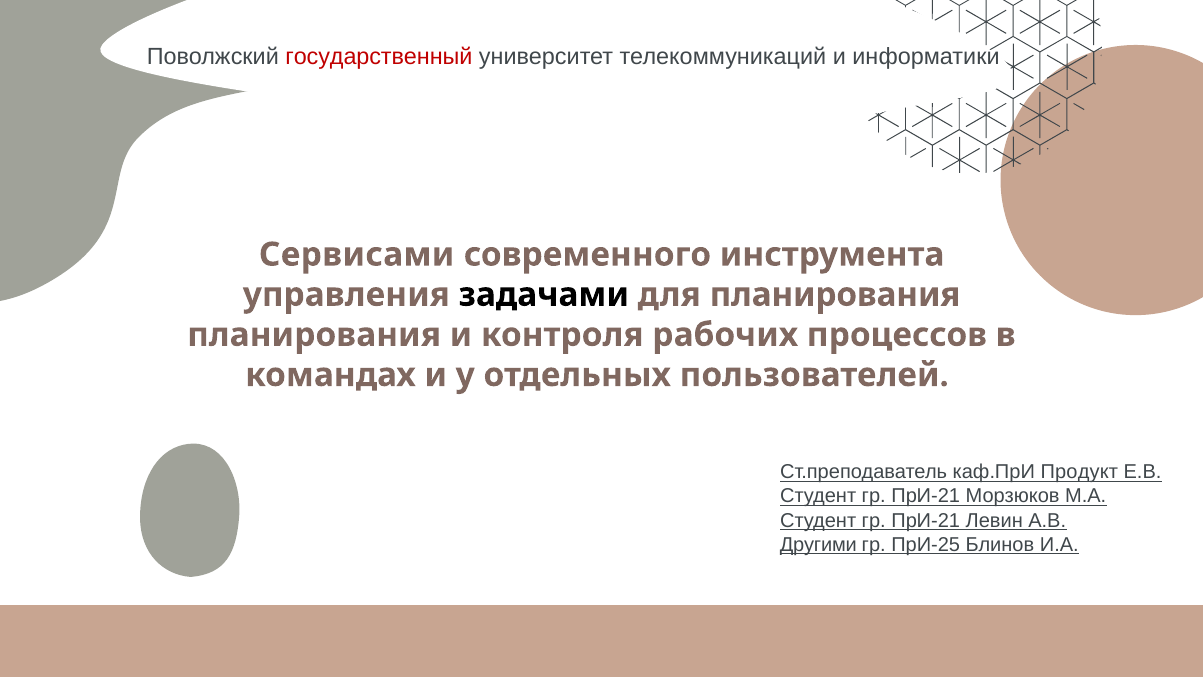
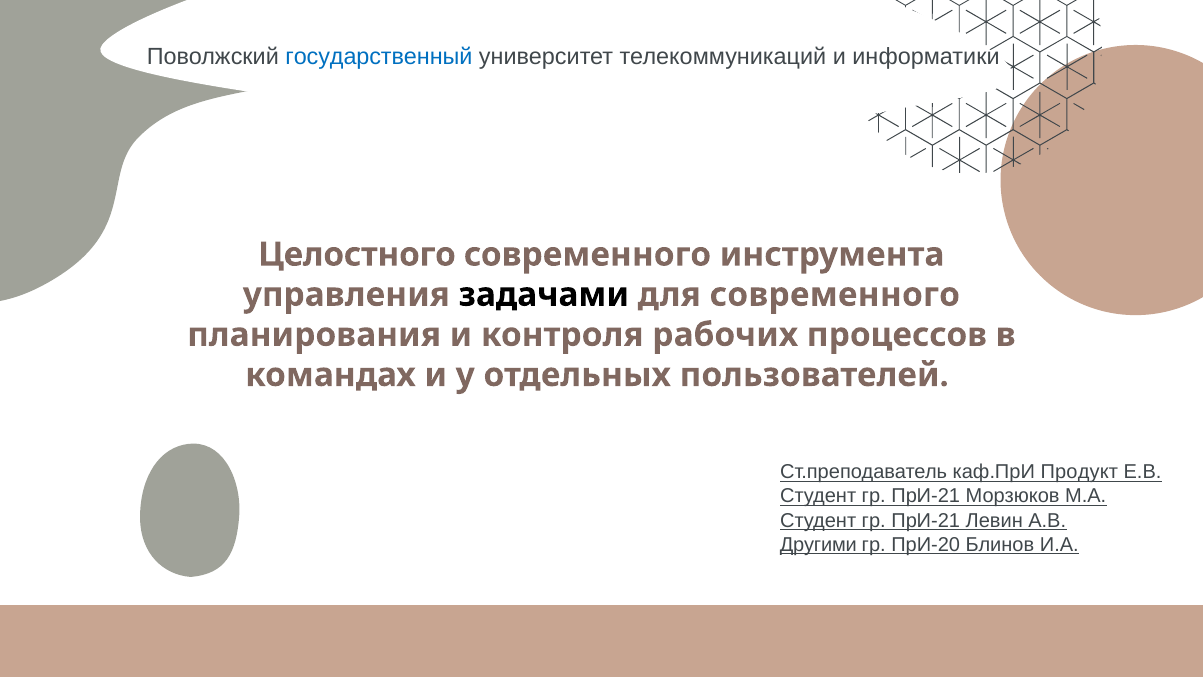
государственный colour: red -> blue
Сервисами: Сервисами -> Целостного
для планирования: планирования -> современного
ПрИ-25: ПрИ-25 -> ПрИ-20
